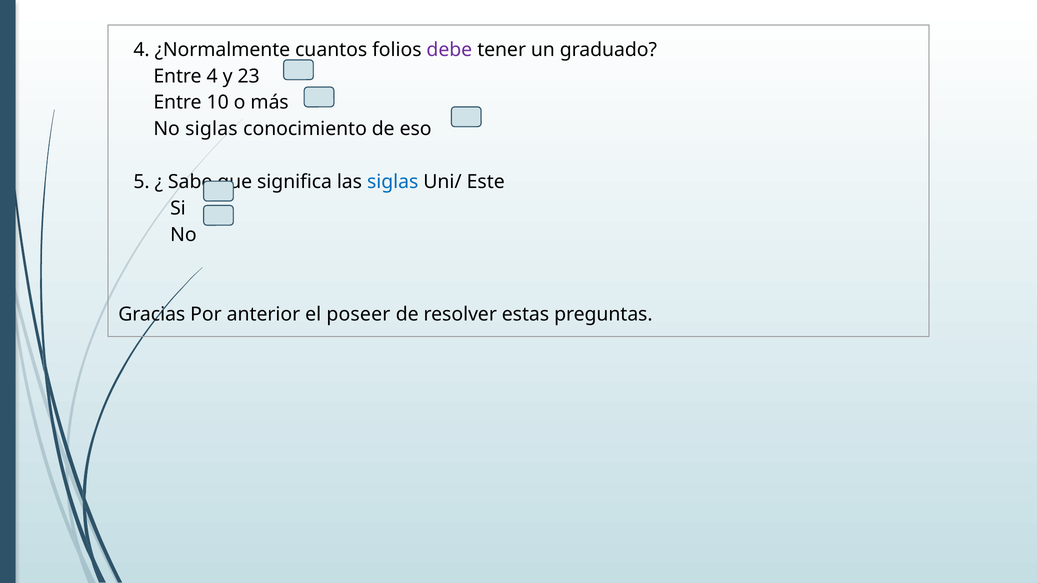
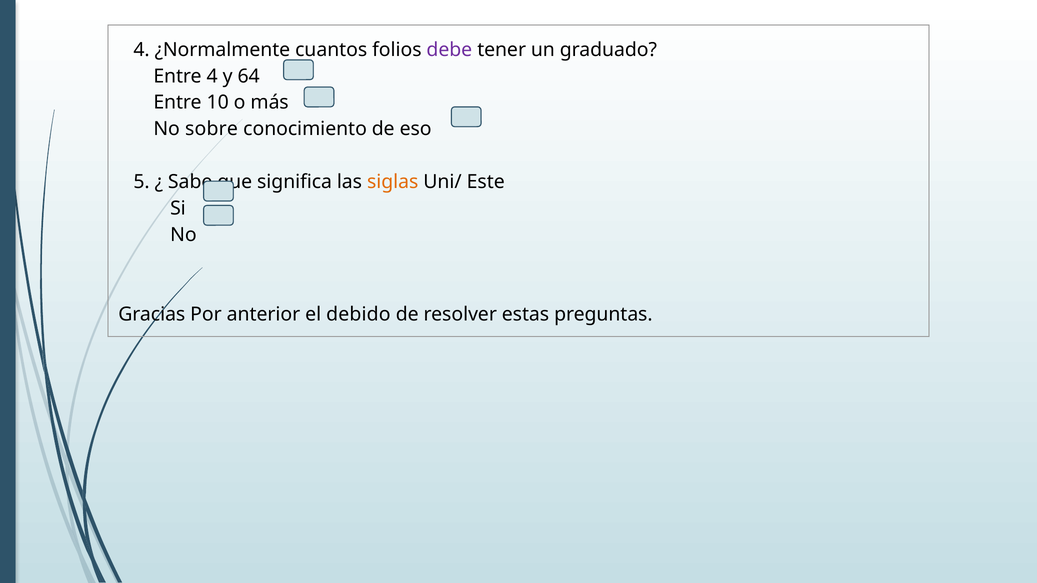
23: 23 -> 64
No siglas: siglas -> sobre
siglas at (393, 182) colour: blue -> orange
poseer: poseer -> debido
